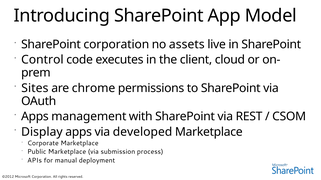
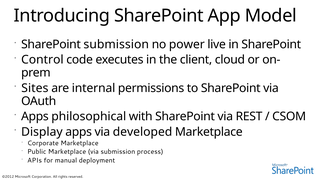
SharePoint corporation: corporation -> submission
assets: assets -> power
chrome: chrome -> internal
management: management -> philosophical
